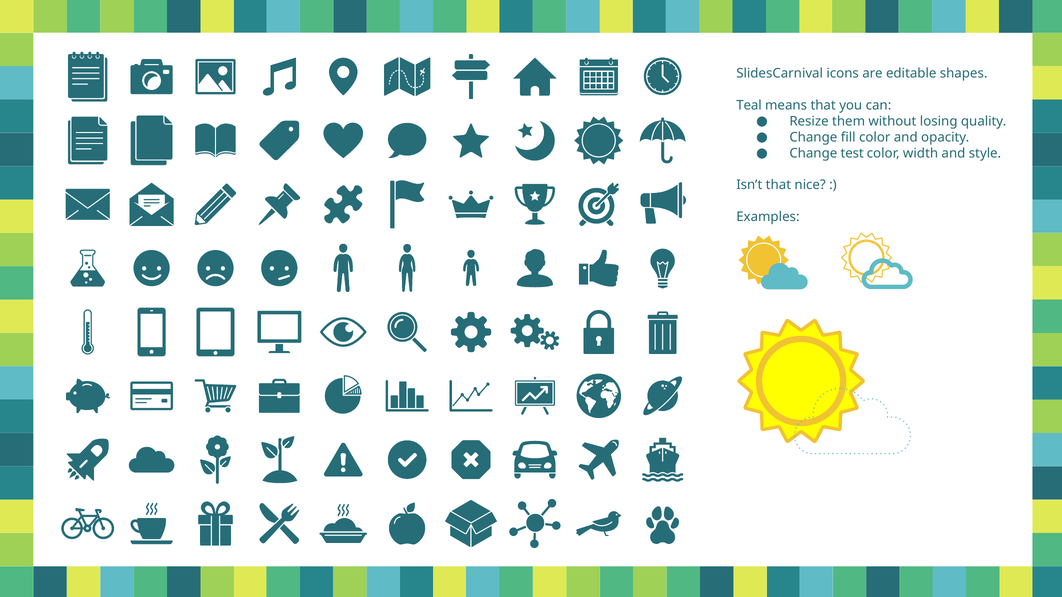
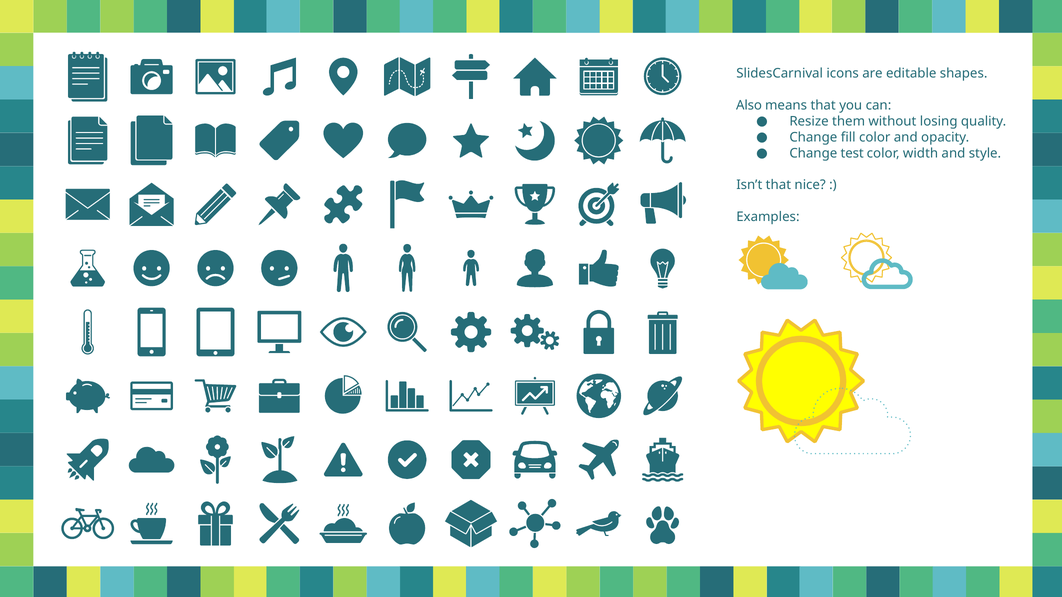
Teal: Teal -> Also
